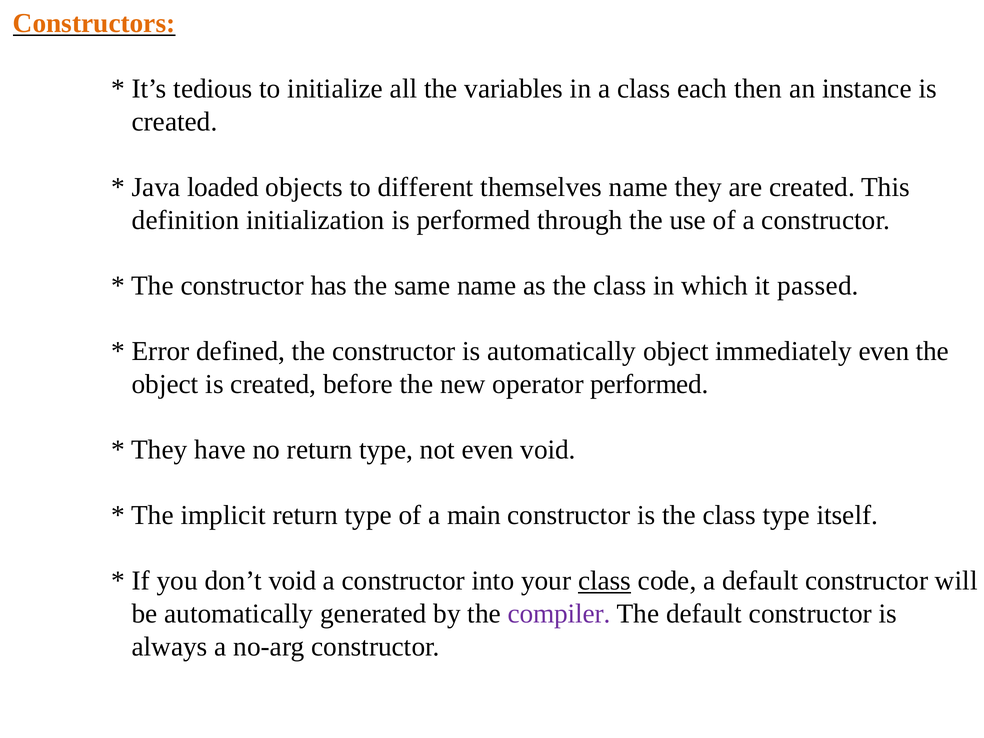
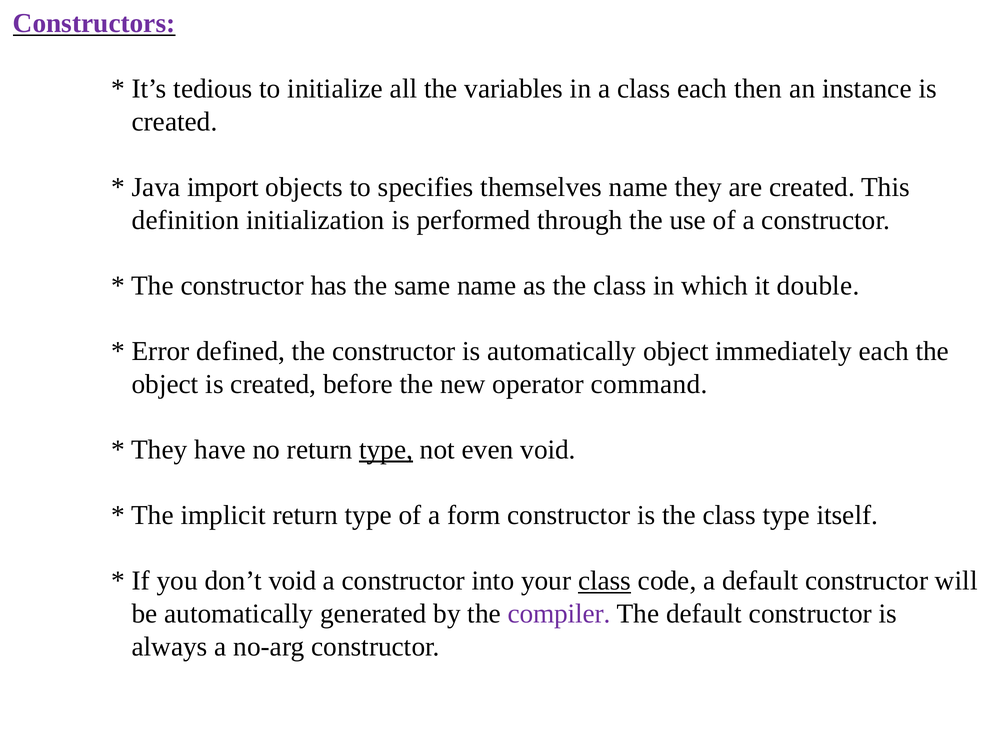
Constructors colour: orange -> purple
loaded: loaded -> import
different: different -> specifies
passed: passed -> double
immediately even: even -> each
operator performed: performed -> command
type at (386, 450) underline: none -> present
main: main -> form
